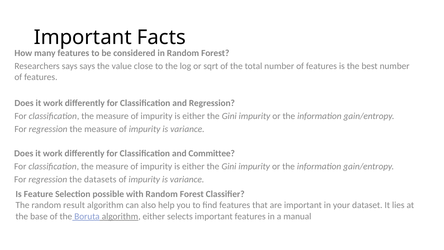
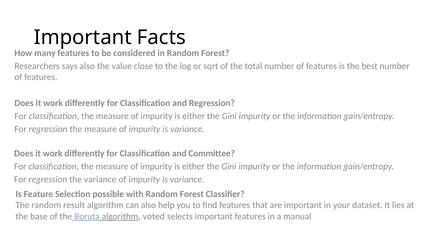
says says: says -> also
the datasets: datasets -> variance
algorithm either: either -> voted
